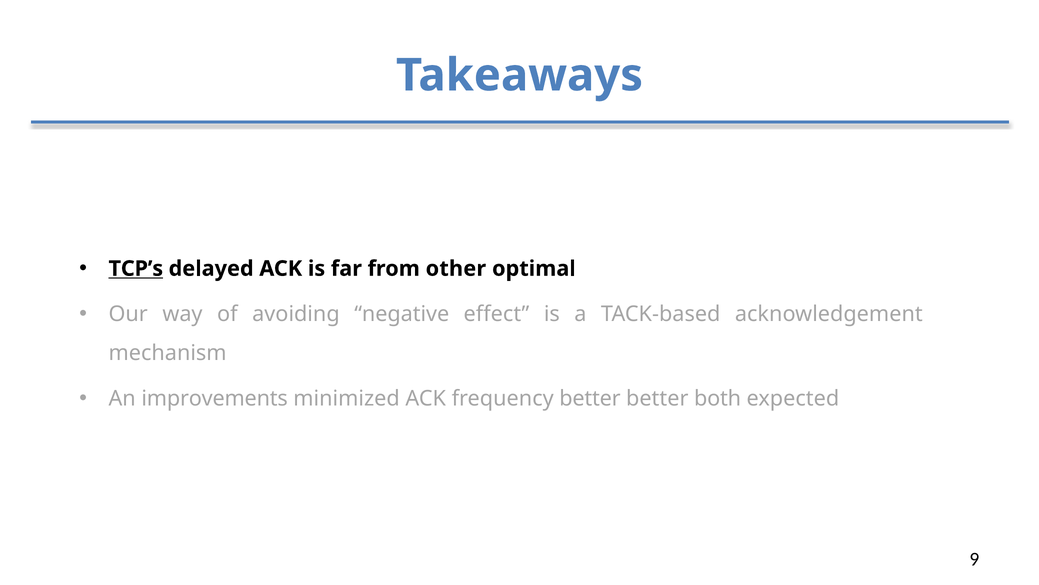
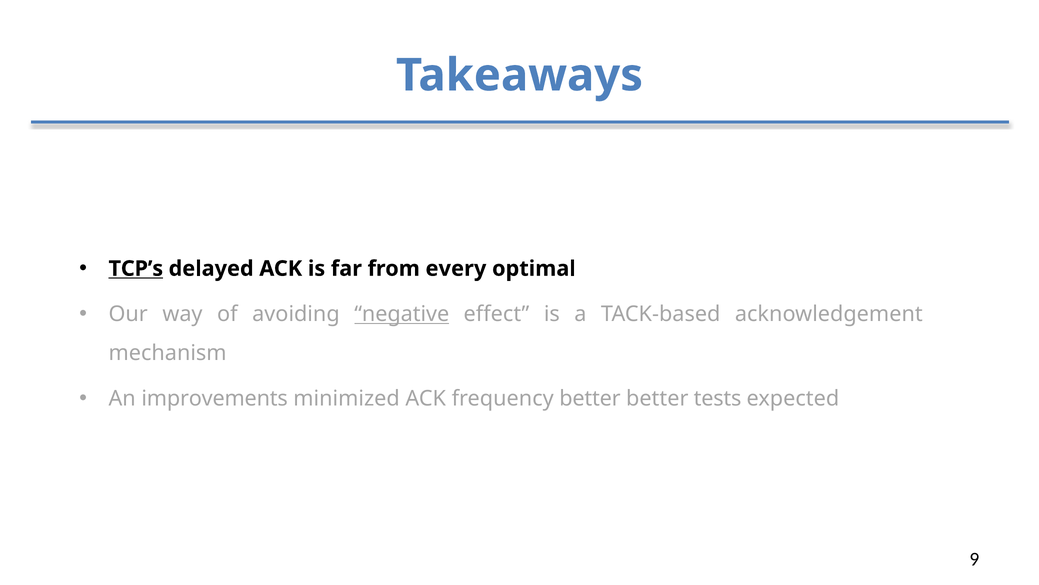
other: other -> every
negative underline: none -> present
both: both -> tests
